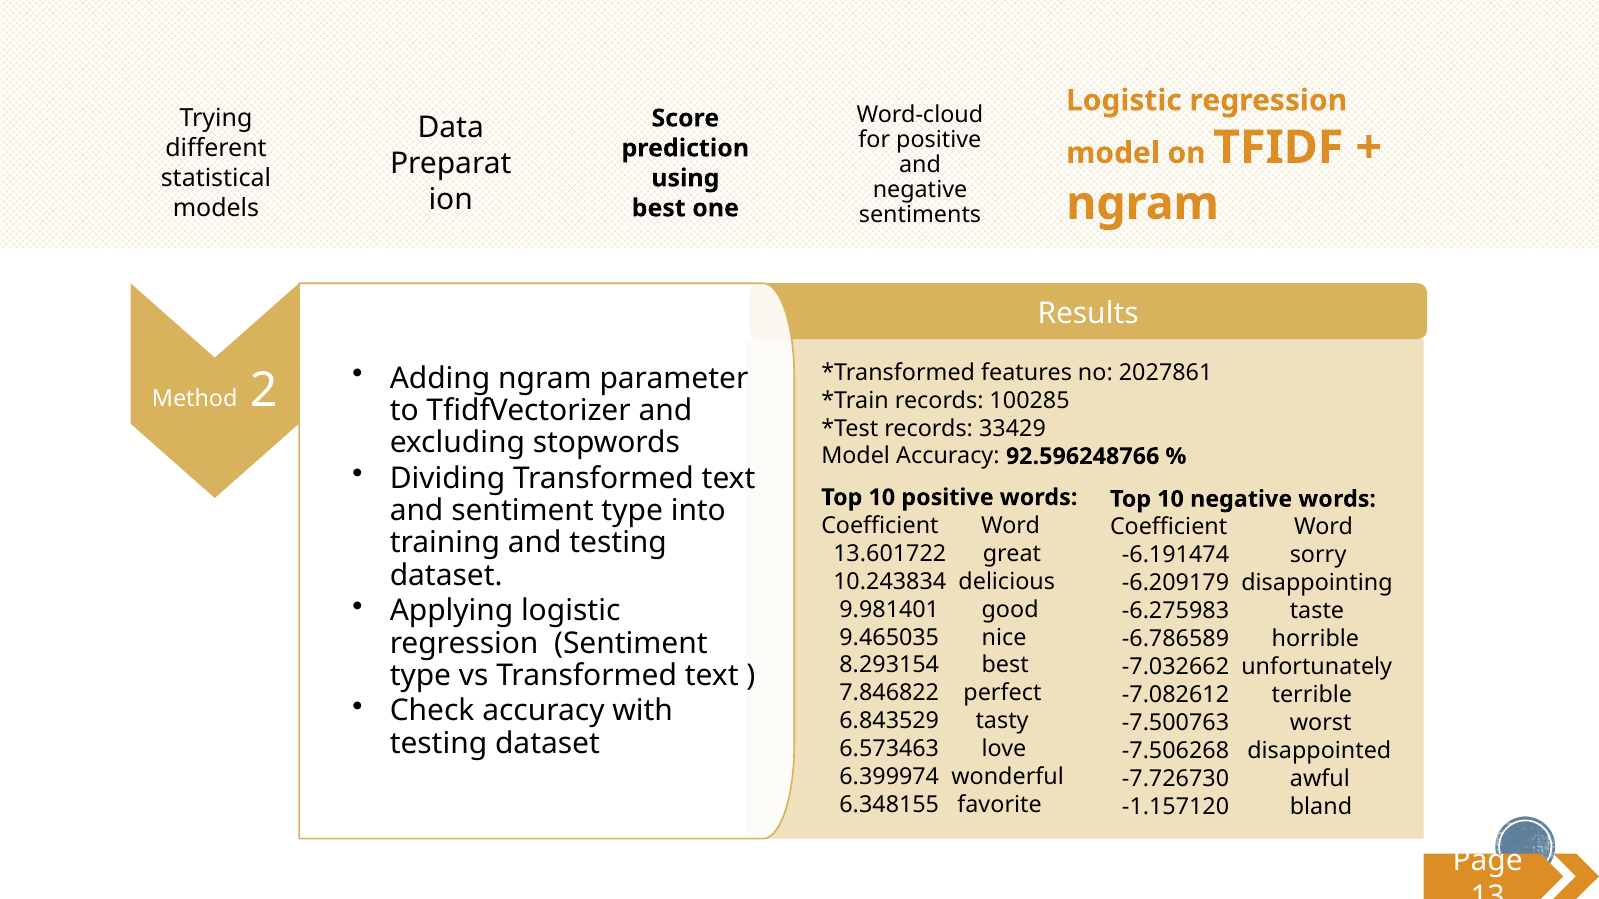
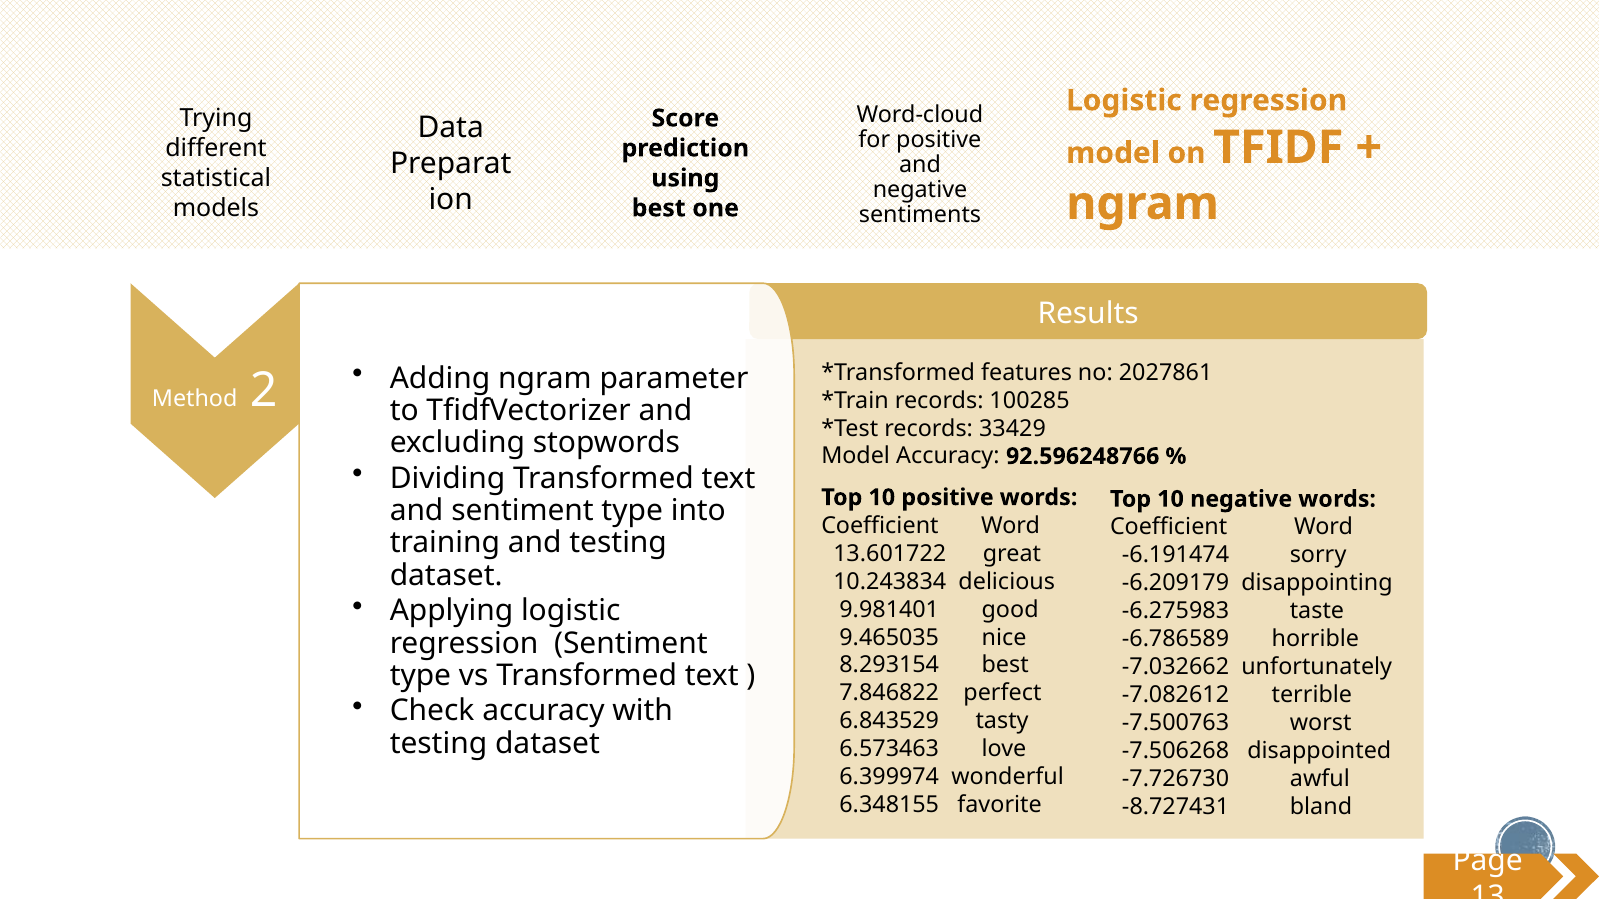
-1.157120: -1.157120 -> -8.727431
